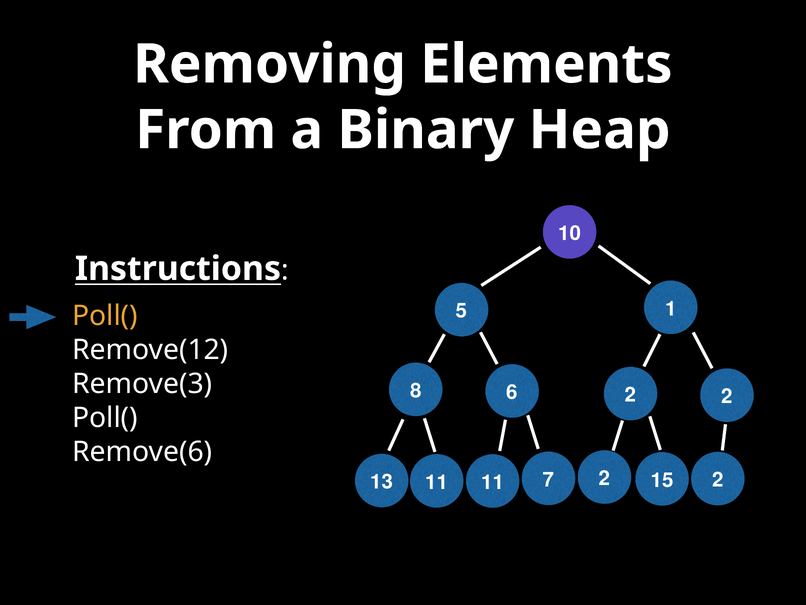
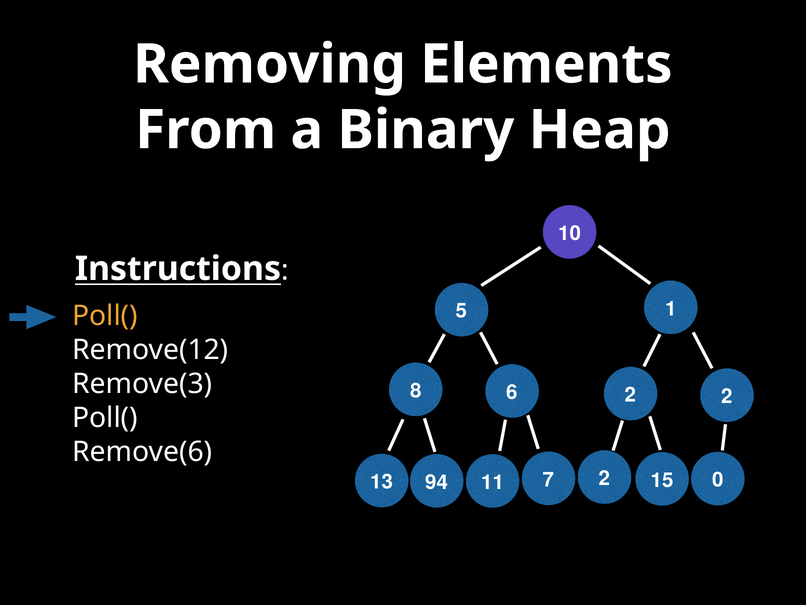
15 2: 2 -> 0
13 11: 11 -> 94
